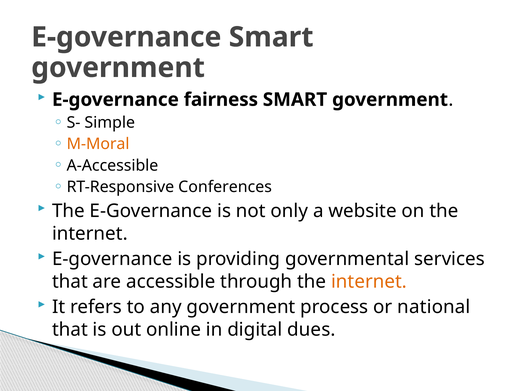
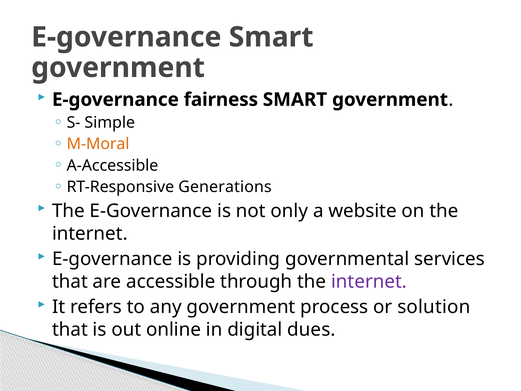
Conferences: Conferences -> Generations
internet at (369, 281) colour: orange -> purple
national: national -> solution
